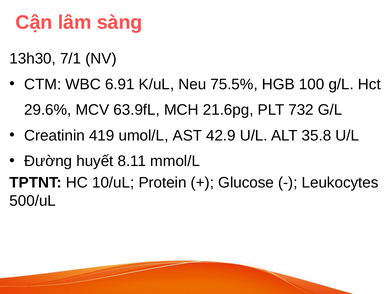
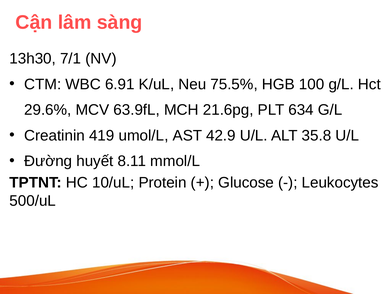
732: 732 -> 634
